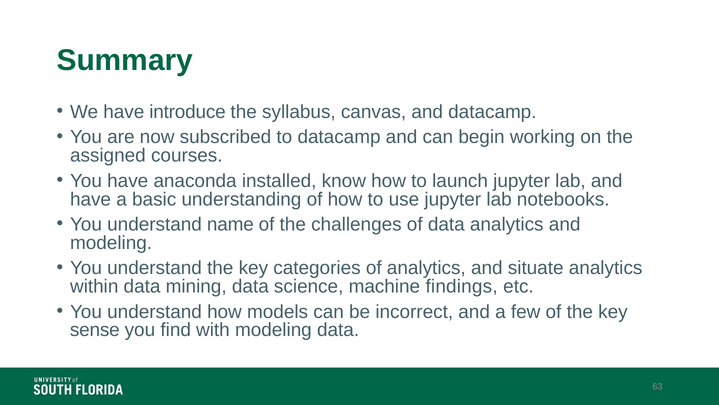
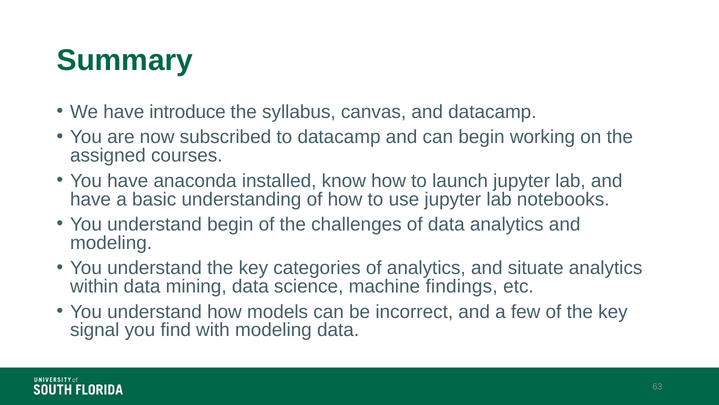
understand name: name -> begin
sense: sense -> signal
